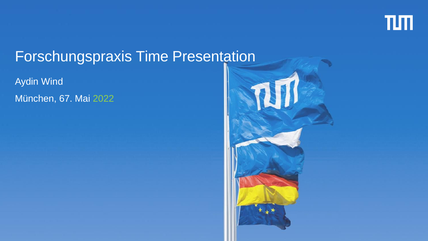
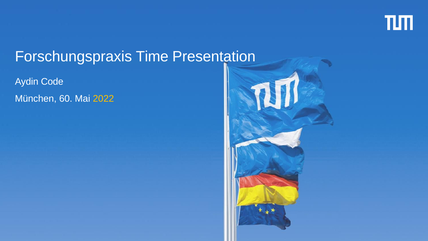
Wind: Wind -> Code
67: 67 -> 60
2022 colour: light green -> yellow
